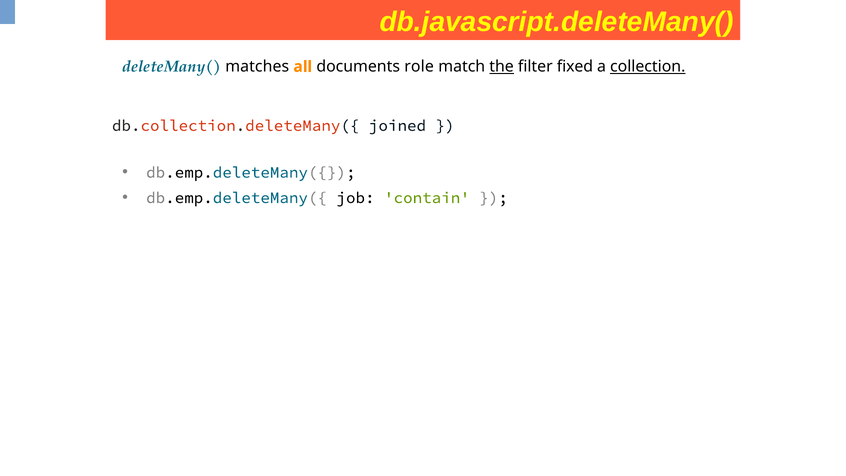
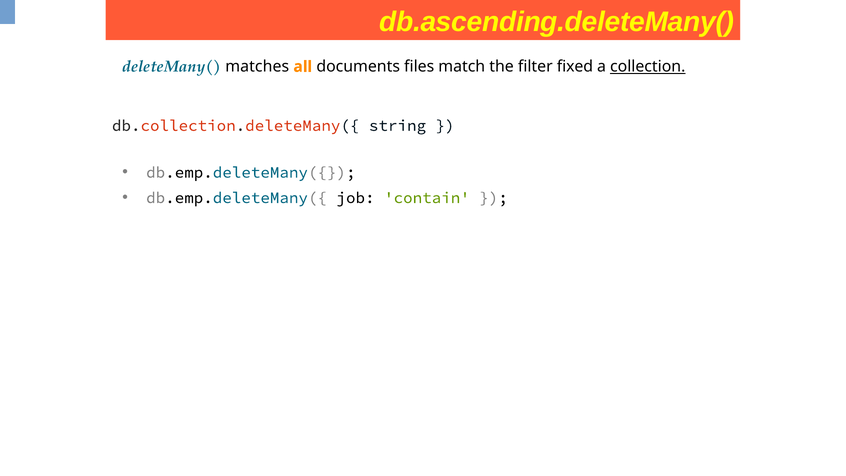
db.javascript.deleteMany(: db.javascript.deleteMany( -> db.ascending.deleteMany(
role: role -> files
the underline: present -> none
joined: joined -> string
